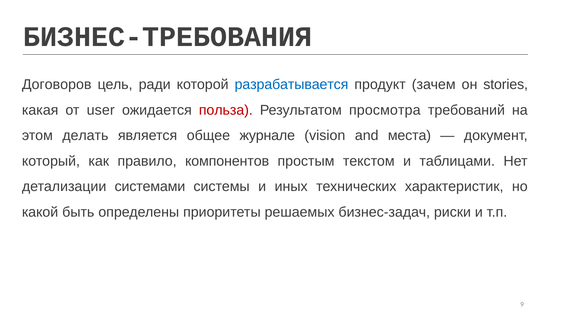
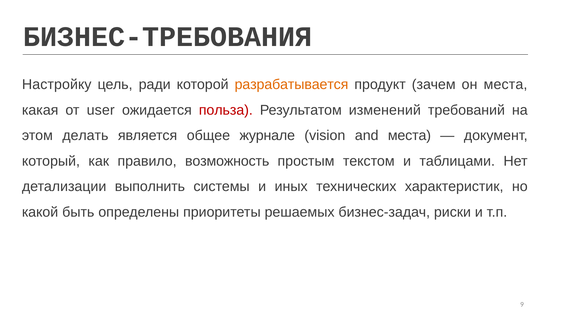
Договоров: Договоров -> Настройку
разрабатывается colour: blue -> orange
он stories: stories -> места
просмотра: просмотра -> изменений
компонентов: компонентов -> возможность
системами: системами -> выполнить
